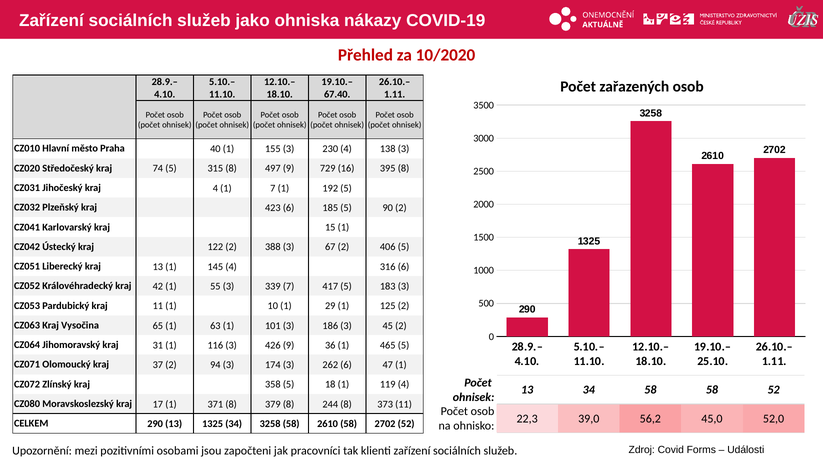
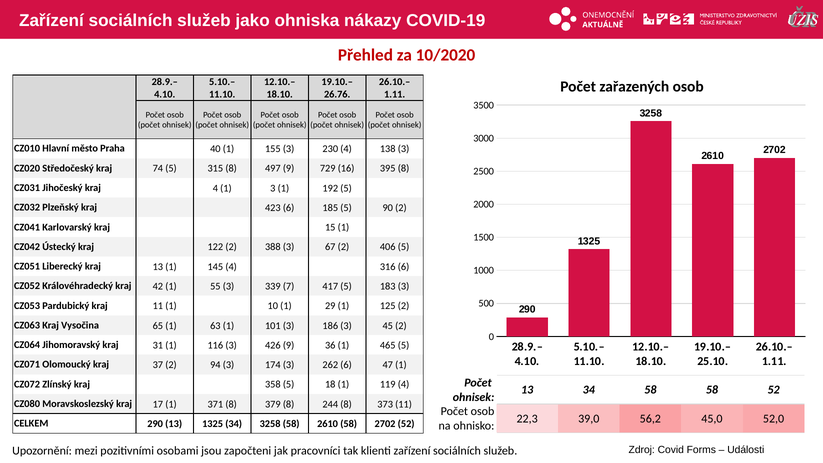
67.40: 67.40 -> 26.76
1 7: 7 -> 3
